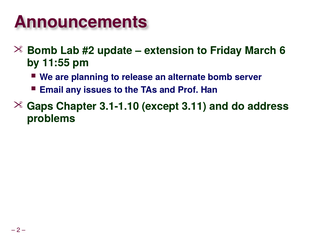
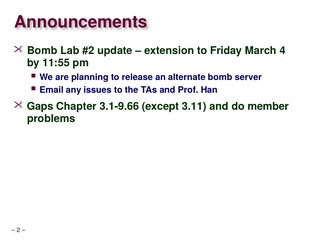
6: 6 -> 4
3.1-1.10: 3.1-1.10 -> 3.1-9.66
address: address -> member
